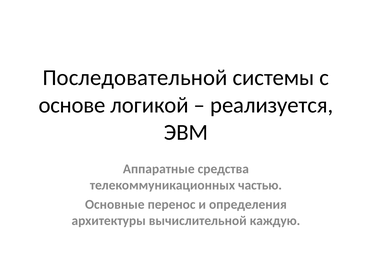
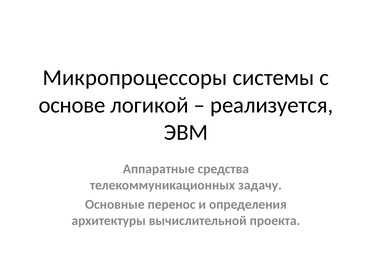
Последовательной: Последовательной -> Микропроцессоры
частью: частью -> задачу
каждую: каждую -> проекта
